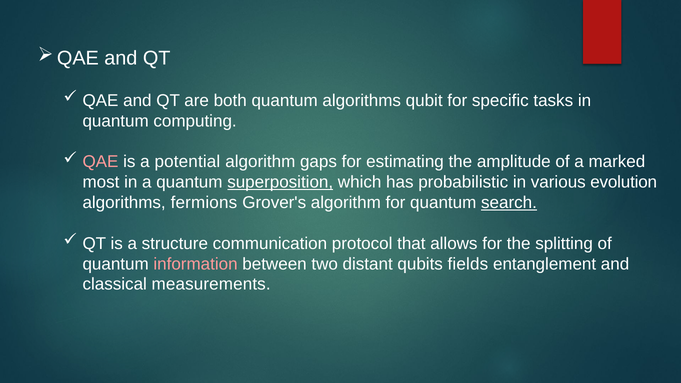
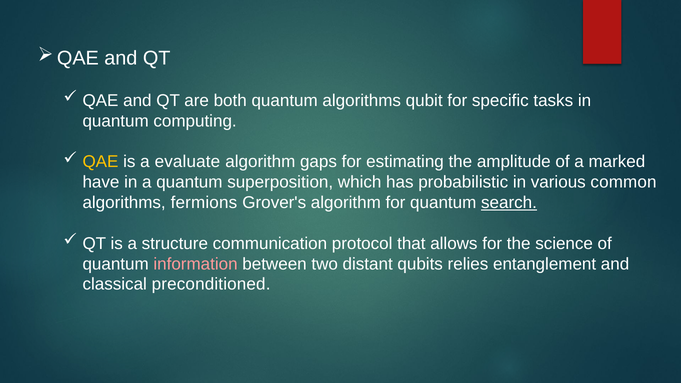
QAE at (100, 162) colour: pink -> yellow
potential: potential -> evaluate
most: most -> have
superposition underline: present -> none
evolution: evolution -> common
splitting: splitting -> science
fields: fields -> relies
measurements: measurements -> preconditioned
